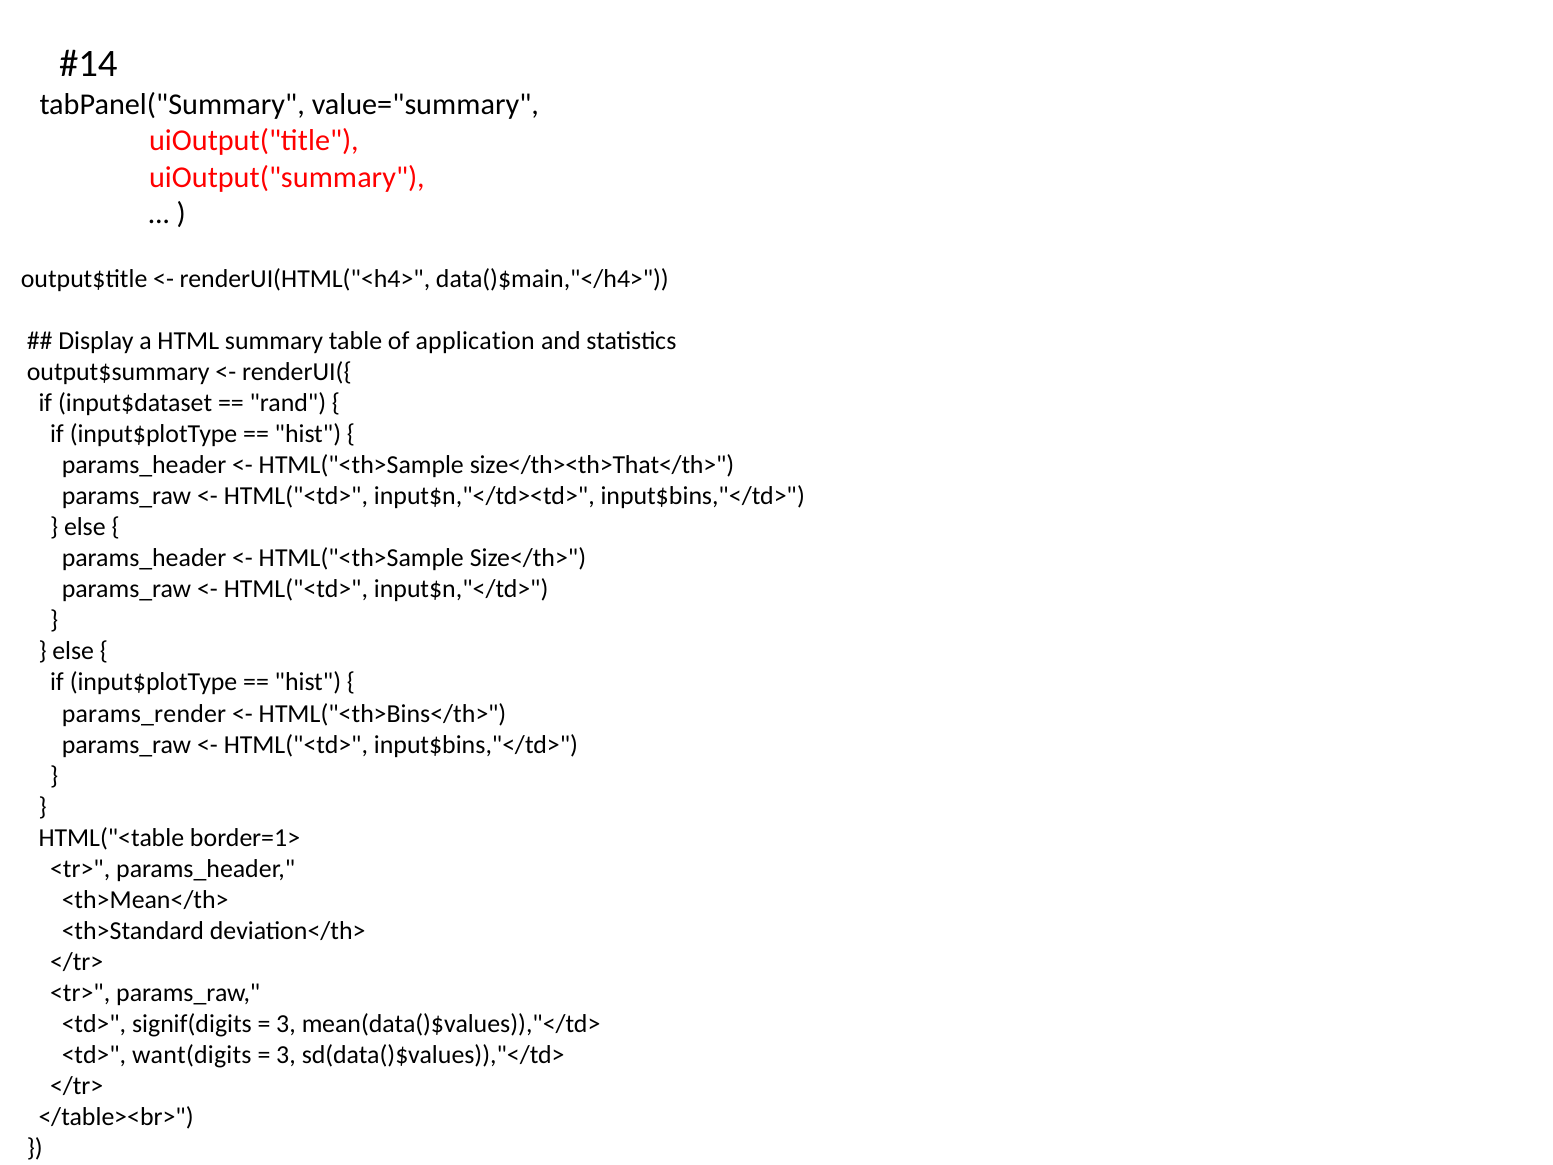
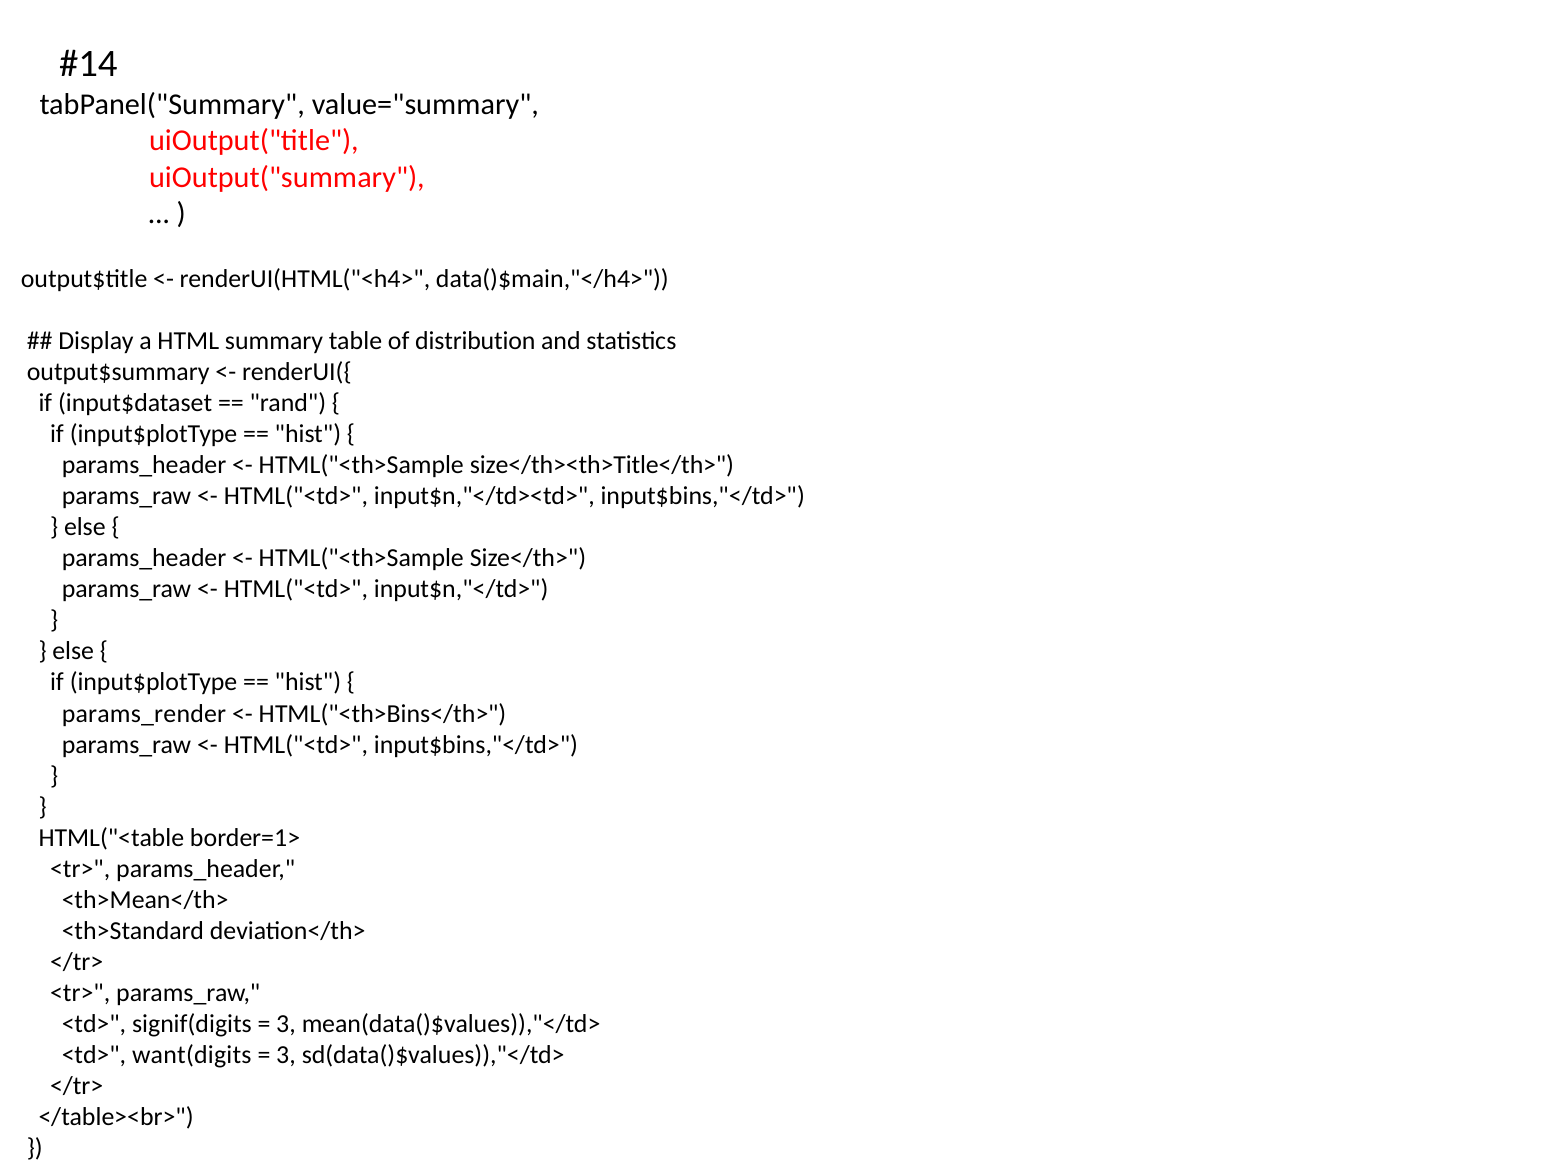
application: application -> distribution
size</th><th>That</th>: size</th><th>That</th> -> size</th><th>Title</th>
